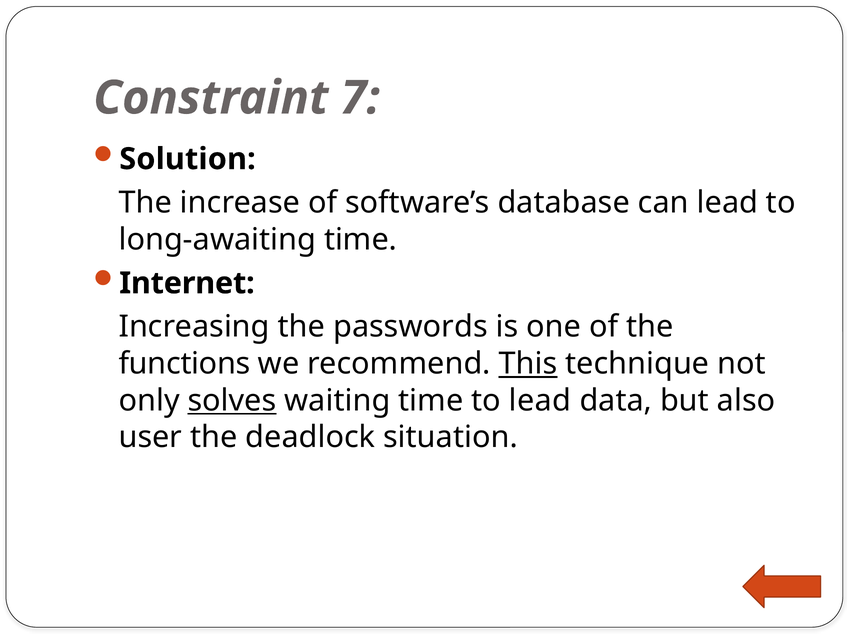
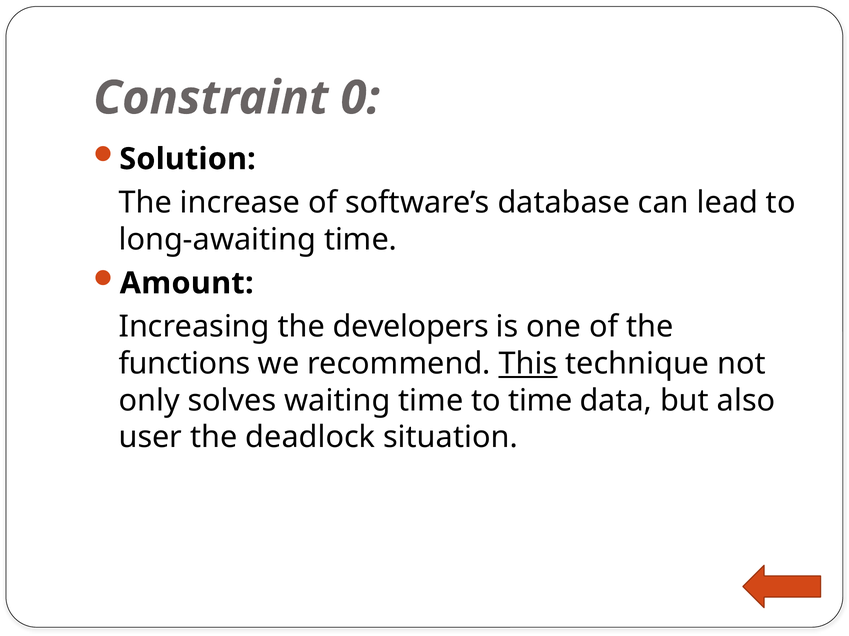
7: 7 -> 0
Internet: Internet -> Amount
passwords: passwords -> developers
solves underline: present -> none
to lead: lead -> time
